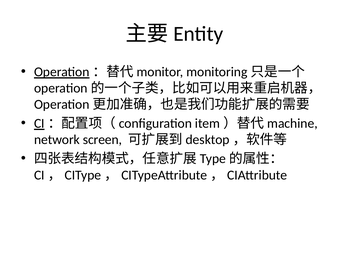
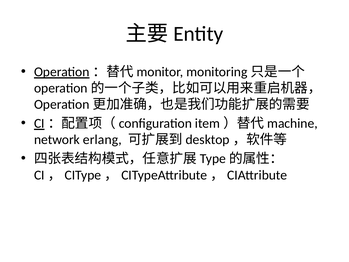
screen: screen -> erlang
